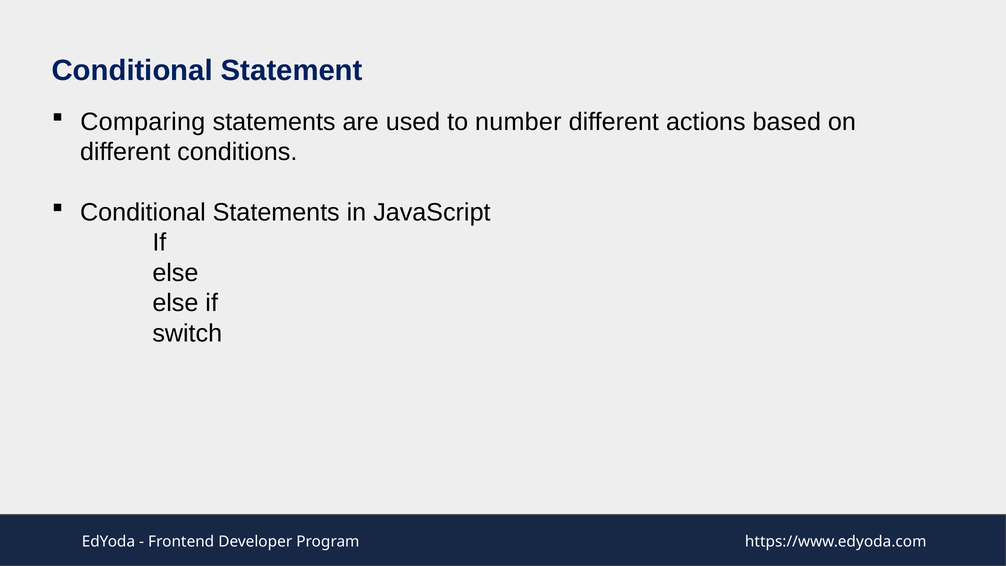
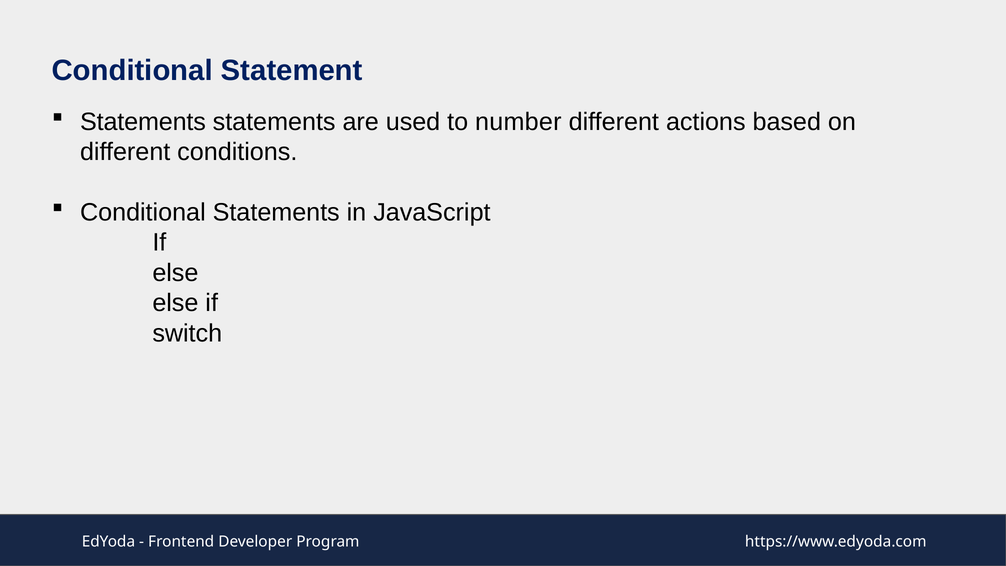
Comparing at (143, 122): Comparing -> Statements
